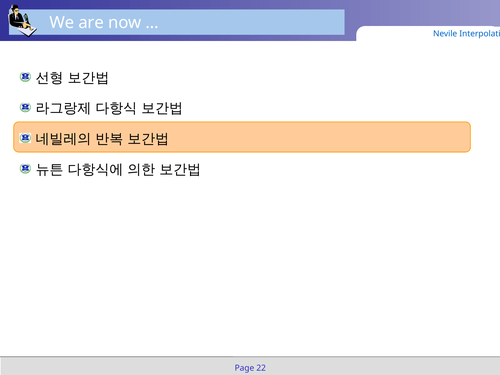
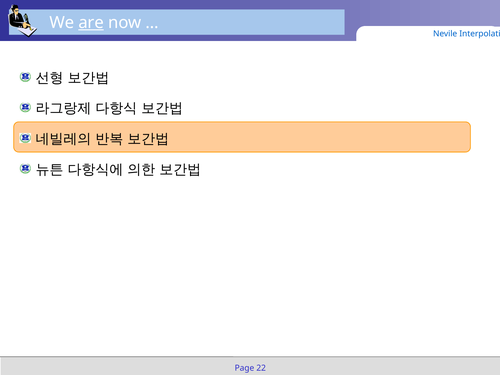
are underline: none -> present
